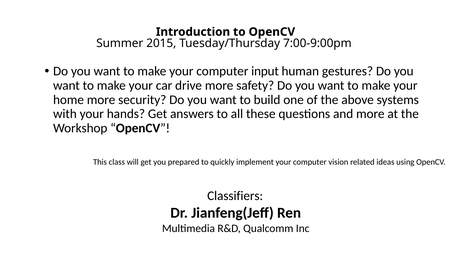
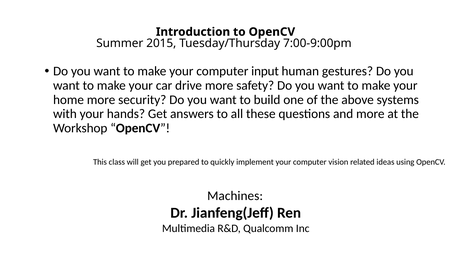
Classifiers: Classifiers -> Machines
